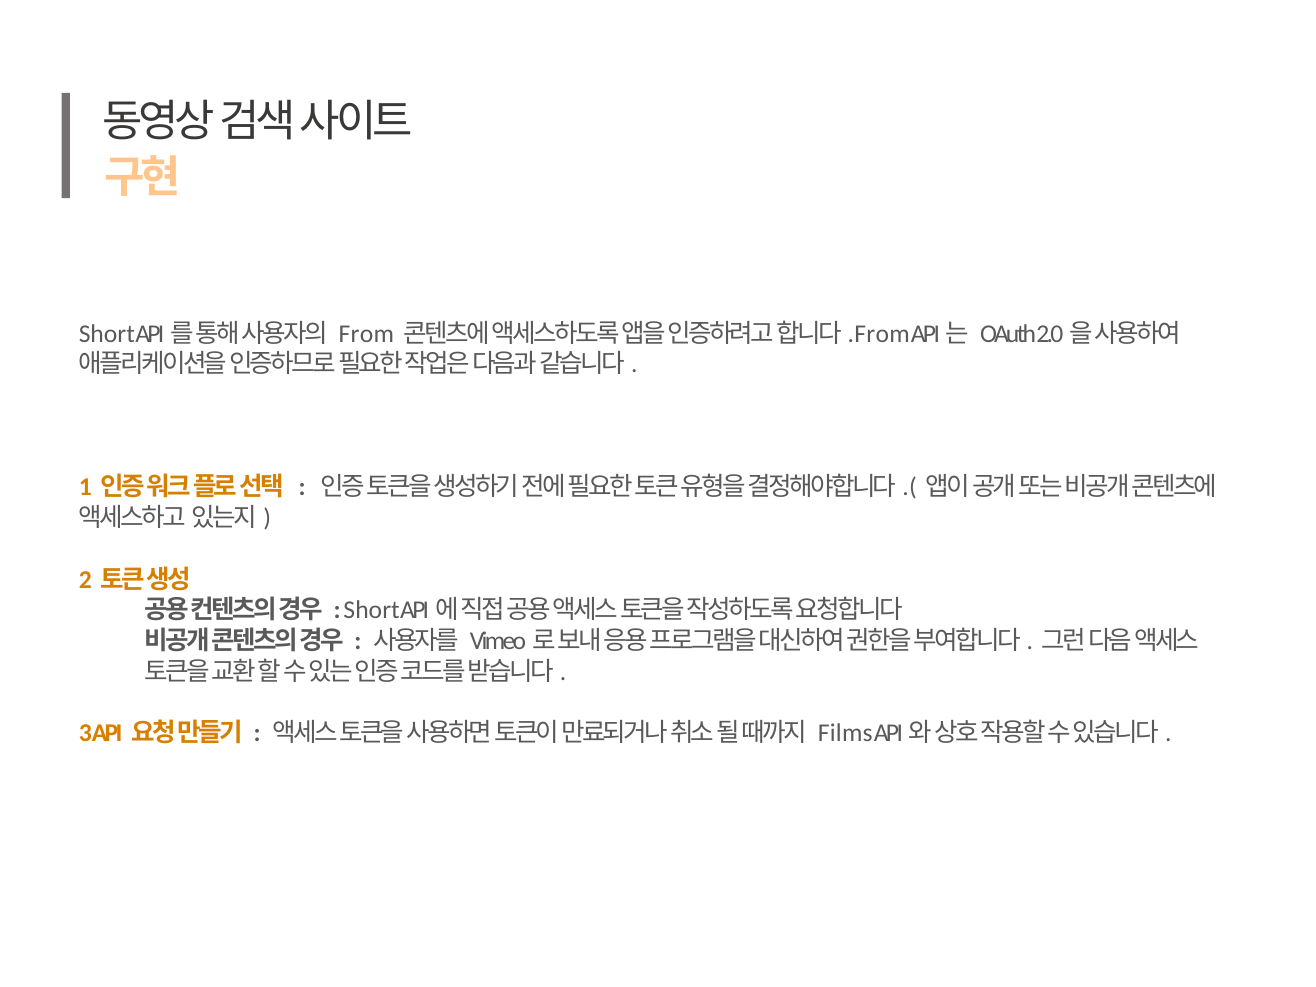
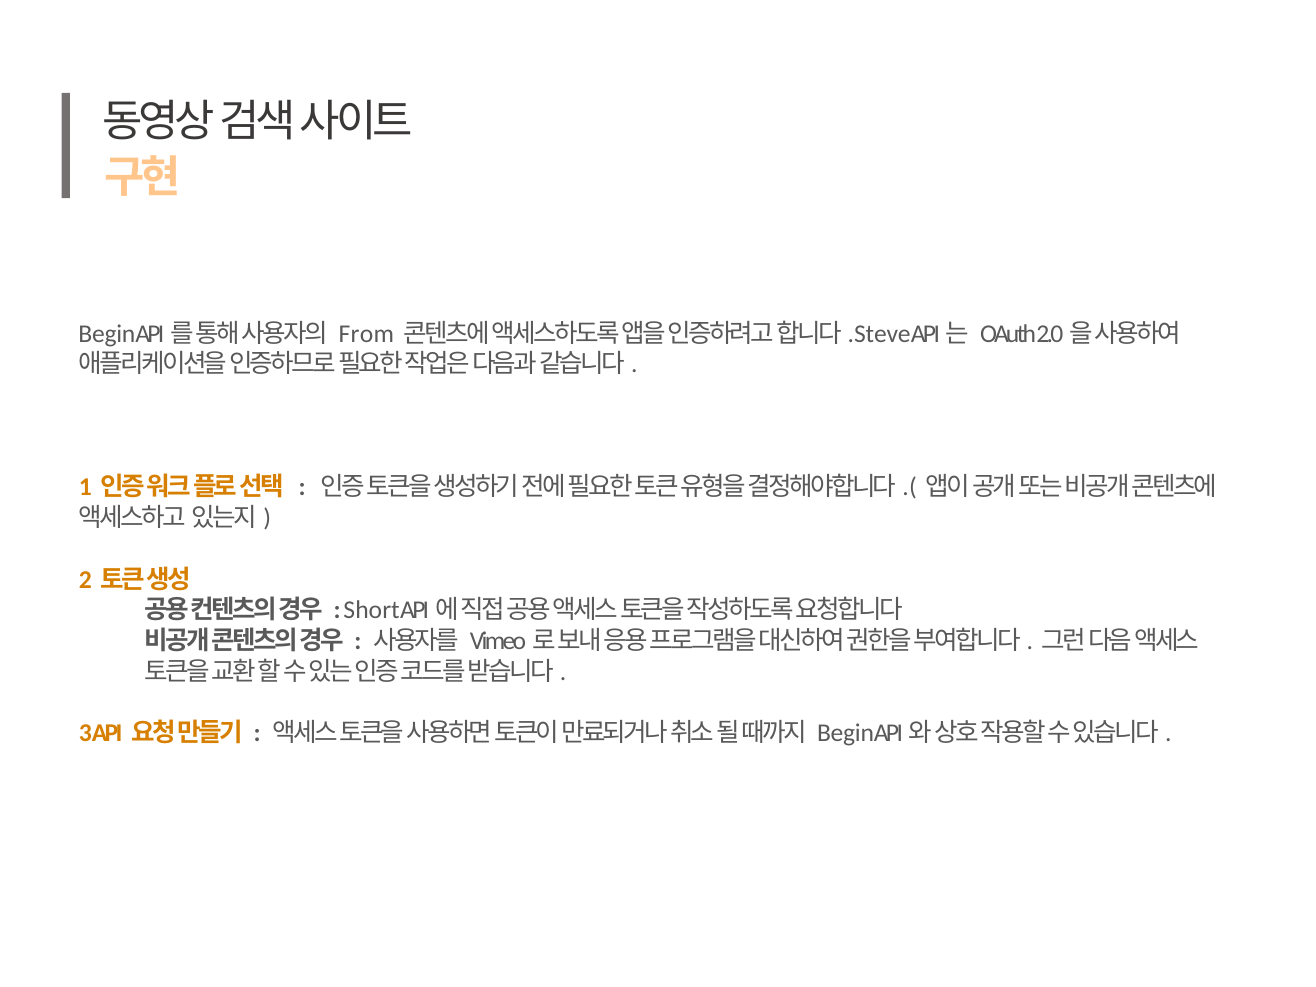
Short at (107, 334): Short -> Begin
From at (882, 334): From -> Steve
Films at (845, 733): Films -> Begin
